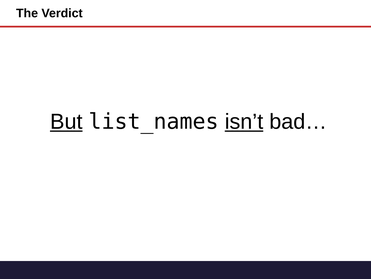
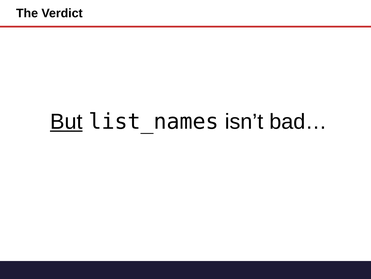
isn’t underline: present -> none
